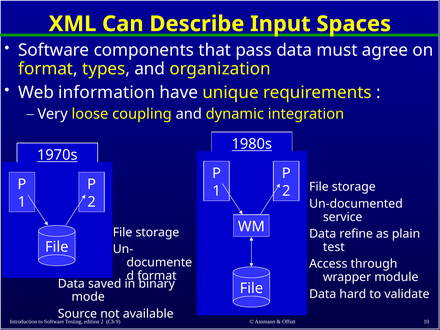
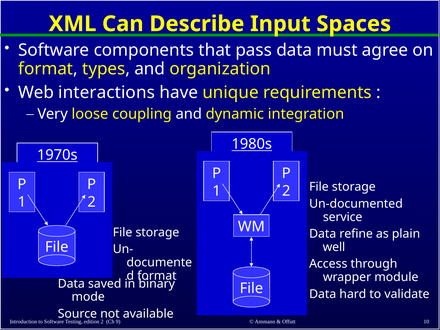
information: information -> interactions
test: test -> well
